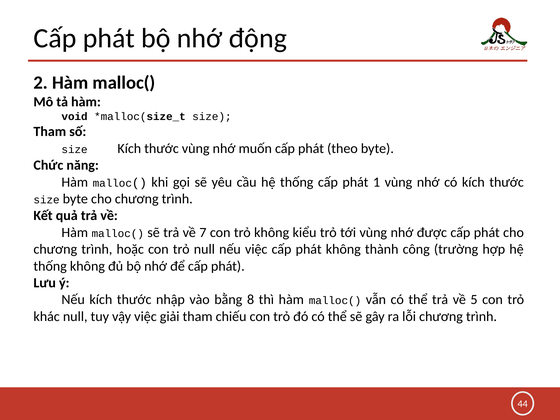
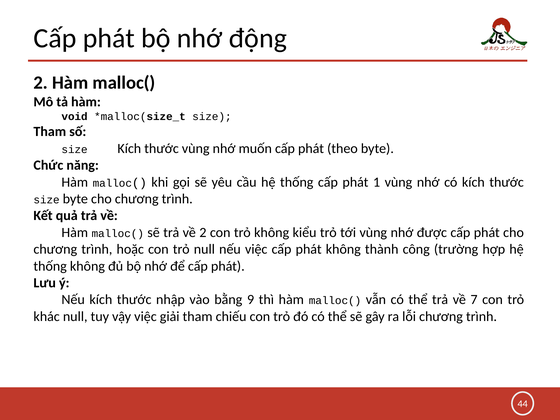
về 7: 7 -> 2
8: 8 -> 9
5: 5 -> 7
